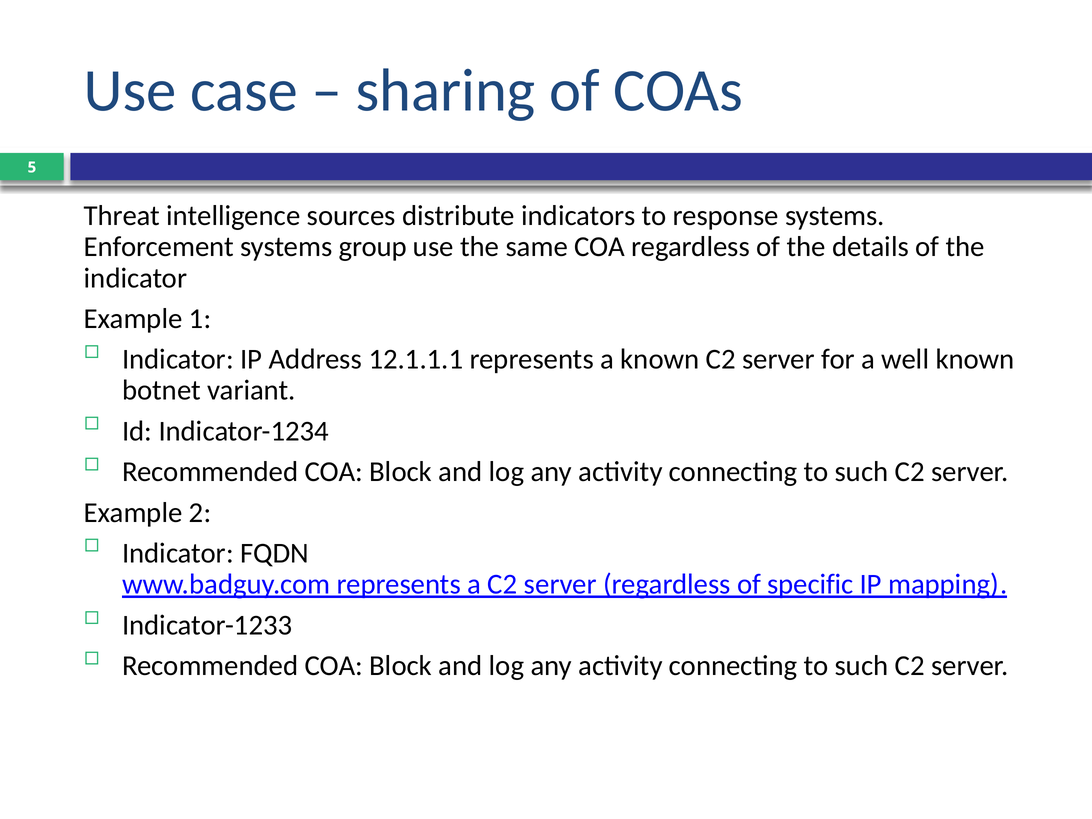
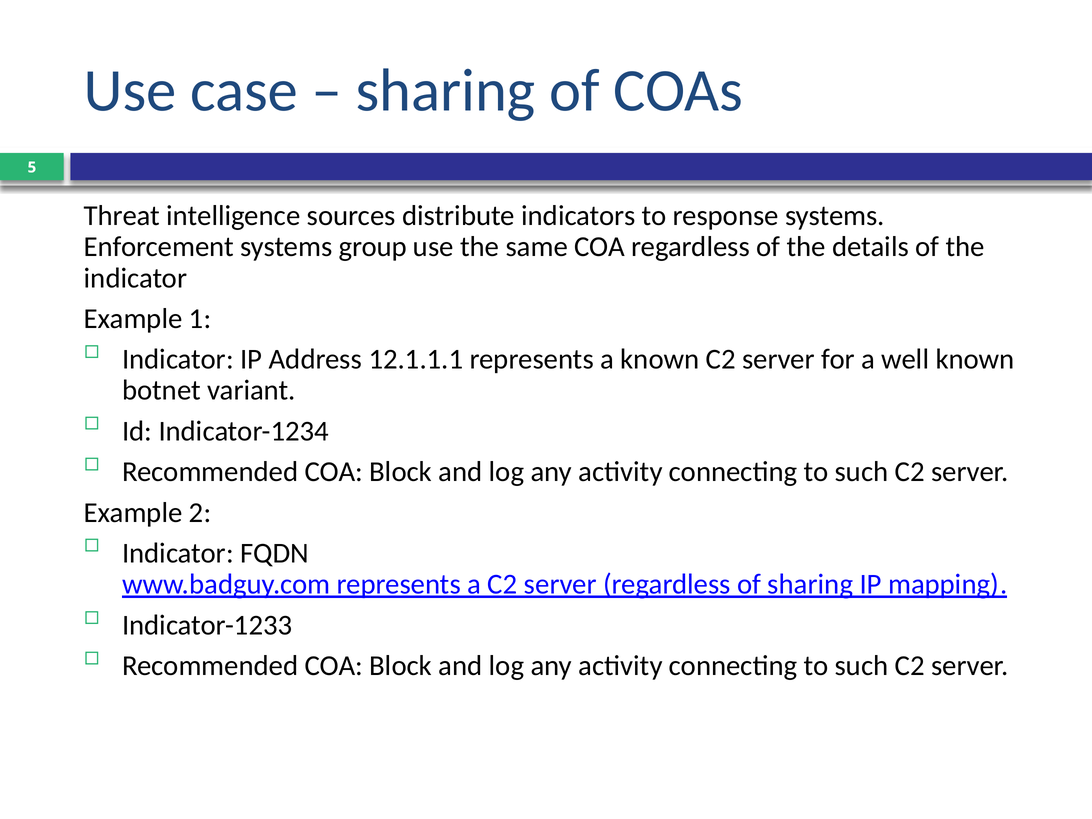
of specific: specific -> sharing
